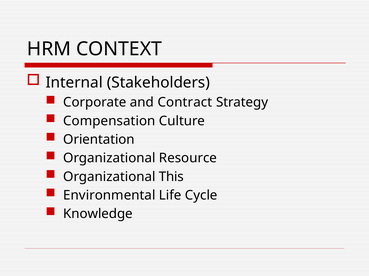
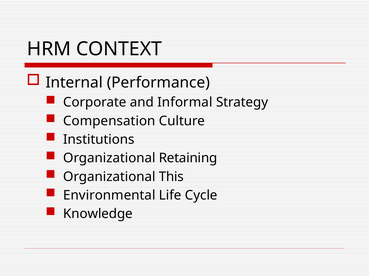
Stakeholders: Stakeholders -> Performance
Contract: Contract -> Informal
Orientation: Orientation -> Institutions
Resource: Resource -> Retaining
